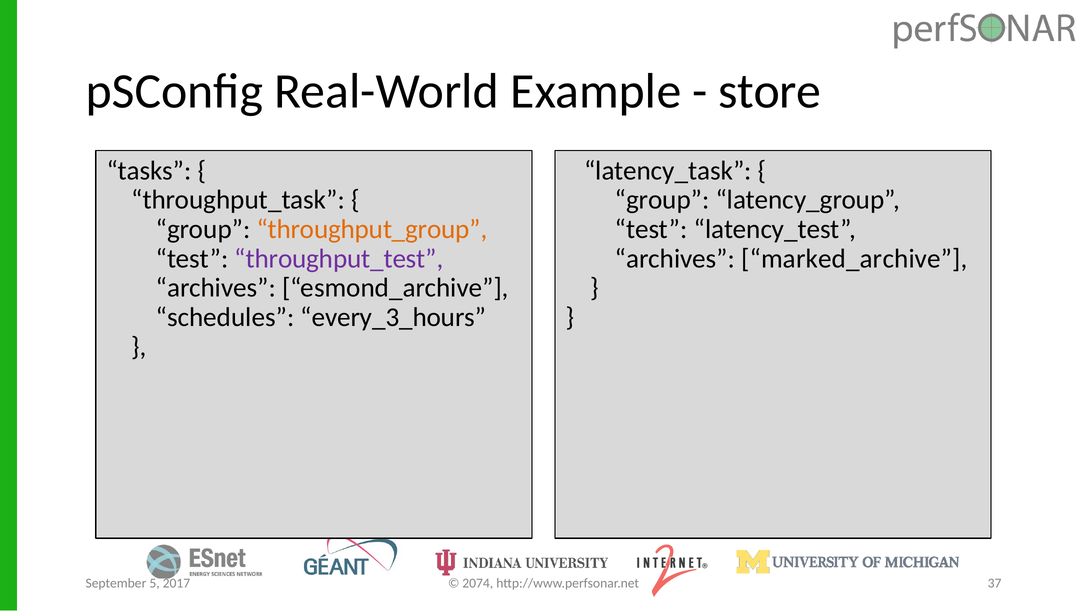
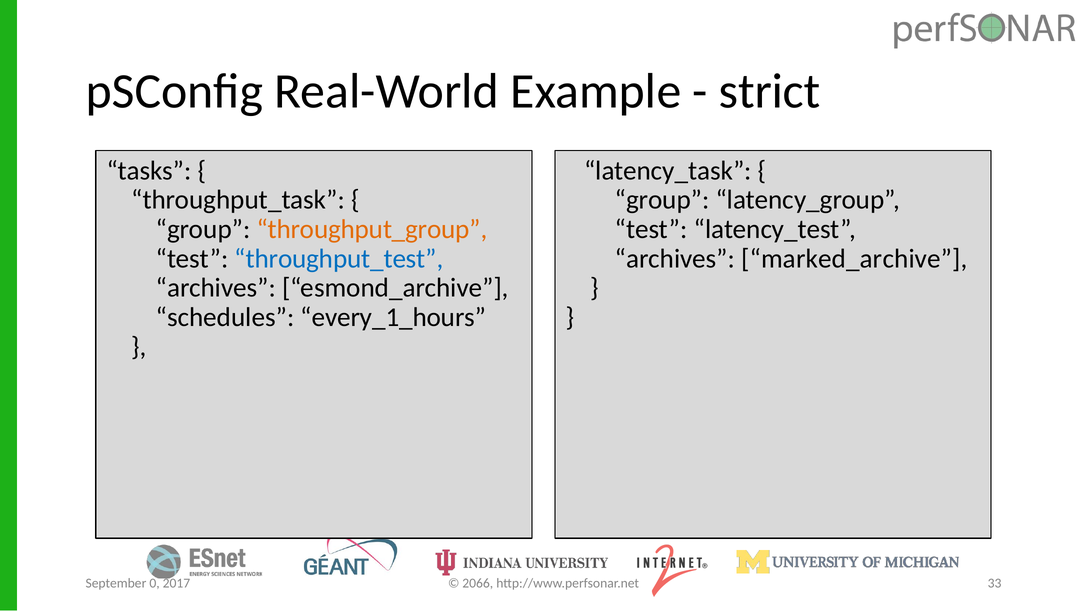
store: store -> strict
throughput_test colour: purple -> blue
every_3_hours: every_3_hours -> every_1_hours
5: 5 -> 0
2074: 2074 -> 2066
37: 37 -> 33
